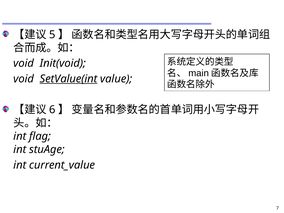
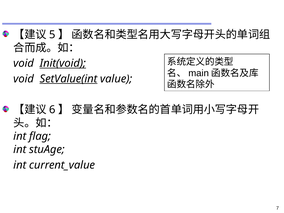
Init(void underline: none -> present
